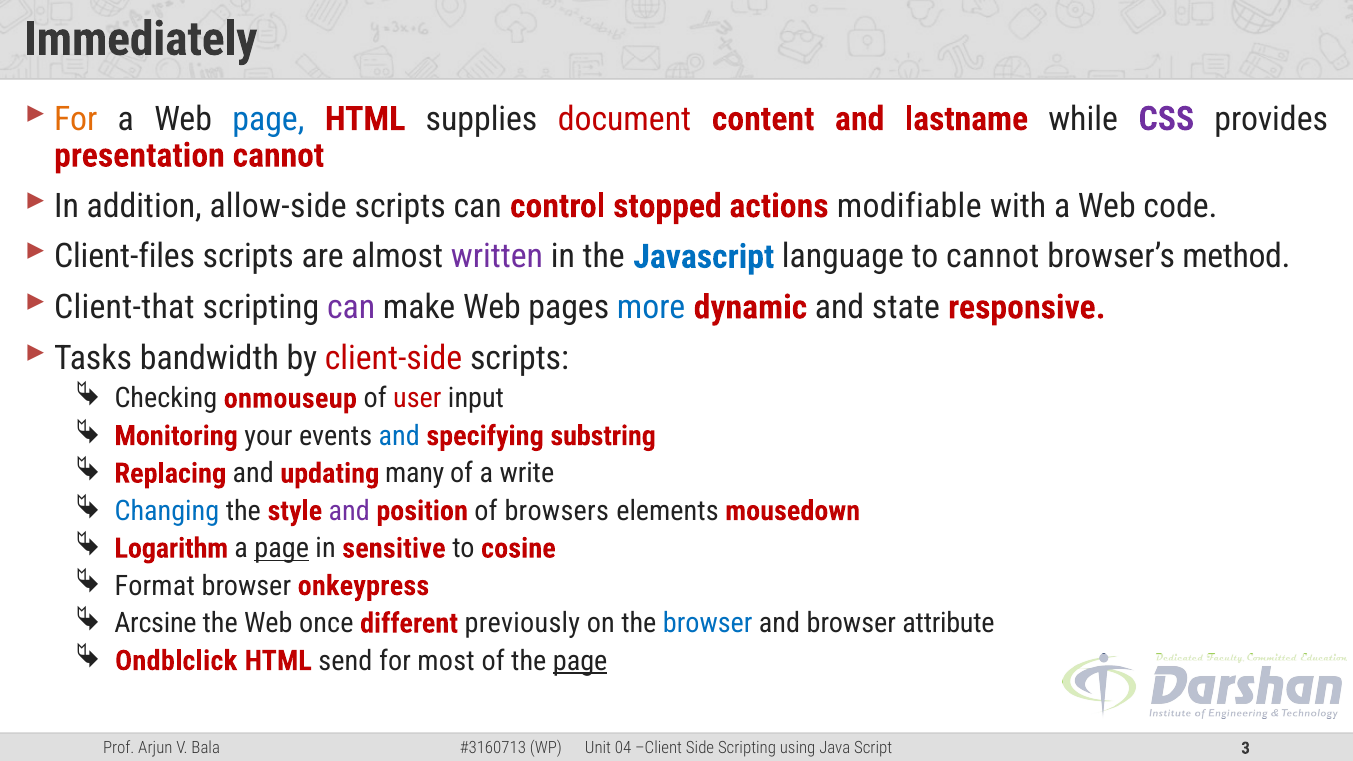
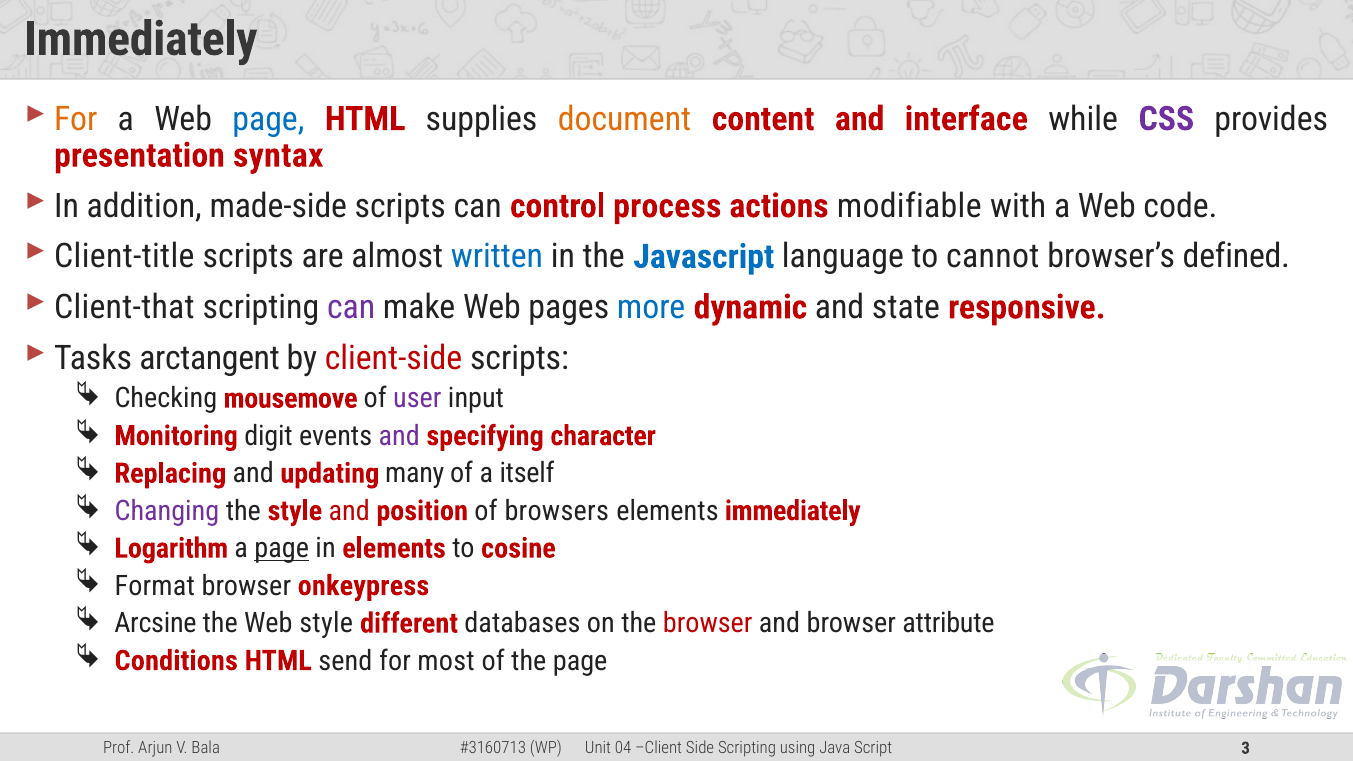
document colour: red -> orange
lastname: lastname -> interface
presentation cannot: cannot -> syntax
allow-side: allow-side -> made-side
stopped: stopped -> process
Client-files: Client-files -> Client-title
written colour: purple -> blue
method: method -> defined
bandwidth: bandwidth -> arctangent
onmouseup: onmouseup -> mousemove
user colour: red -> purple
your: your -> digit
and at (399, 436) colour: blue -> purple
substring: substring -> character
write: write -> itself
Changing colour: blue -> purple
and at (349, 511) colour: purple -> red
elements mousedown: mousedown -> immediately
in sensitive: sensitive -> elements
Web once: once -> style
previously: previously -> databases
browser at (708, 623) colour: blue -> red
Ondblclick: Ondblclick -> Conditions
page at (580, 661) underline: present -> none
